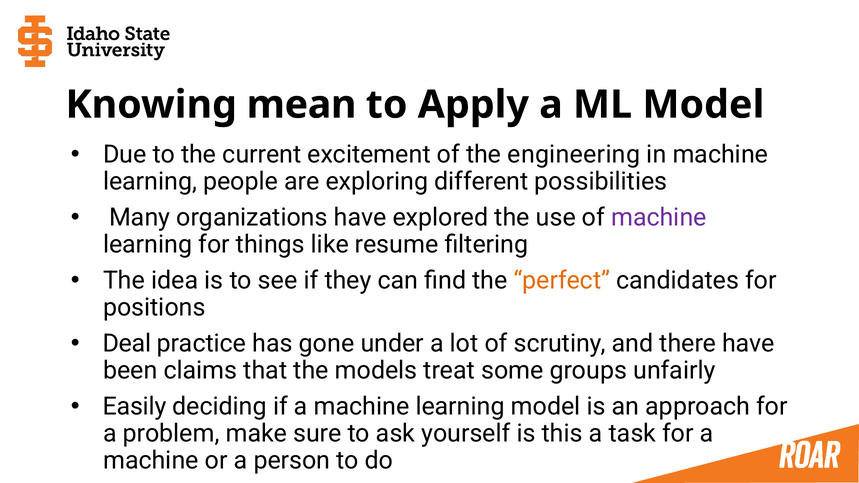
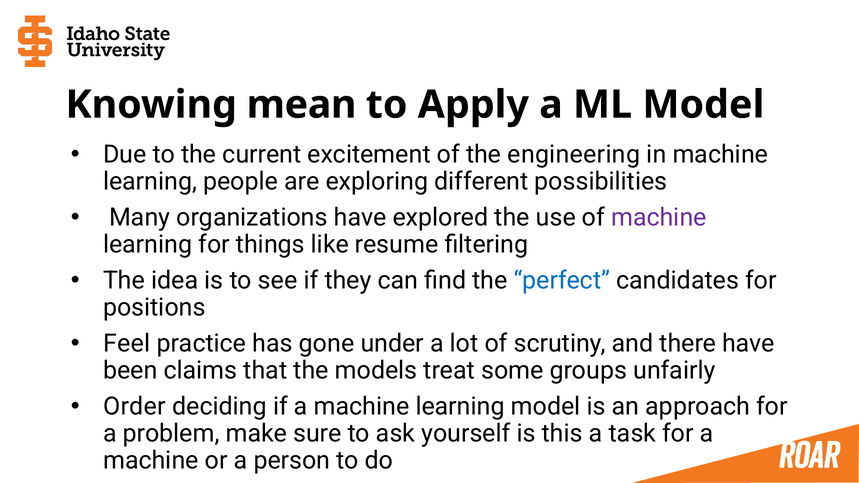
perfect colour: orange -> blue
Deal: Deal -> Feel
Easily: Easily -> Order
